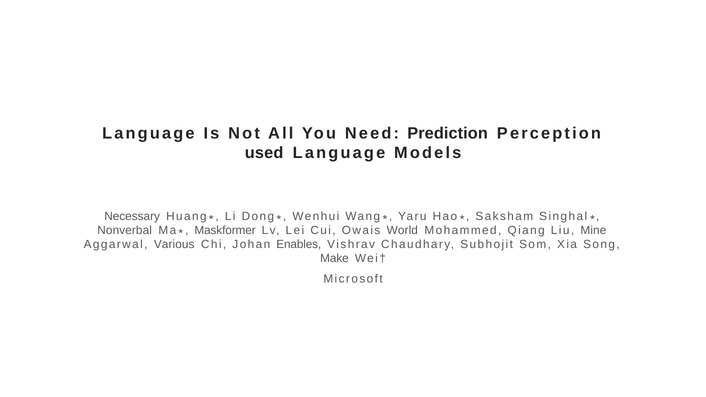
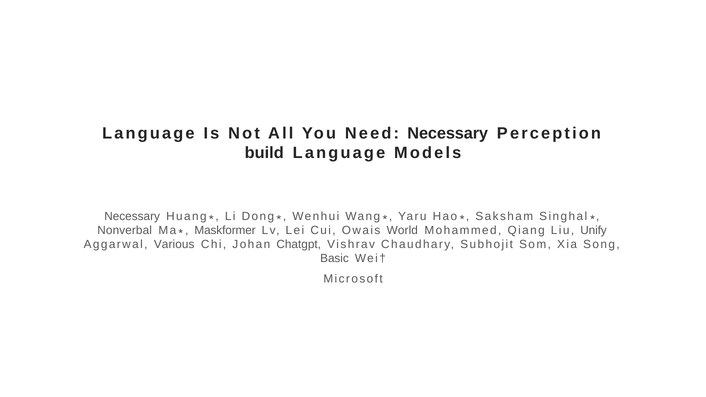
Need Prediction: Prediction -> Necessary
used: used -> build
Mine: Mine -> Unify
Enables: Enables -> Chatgpt
Make: Make -> Basic
